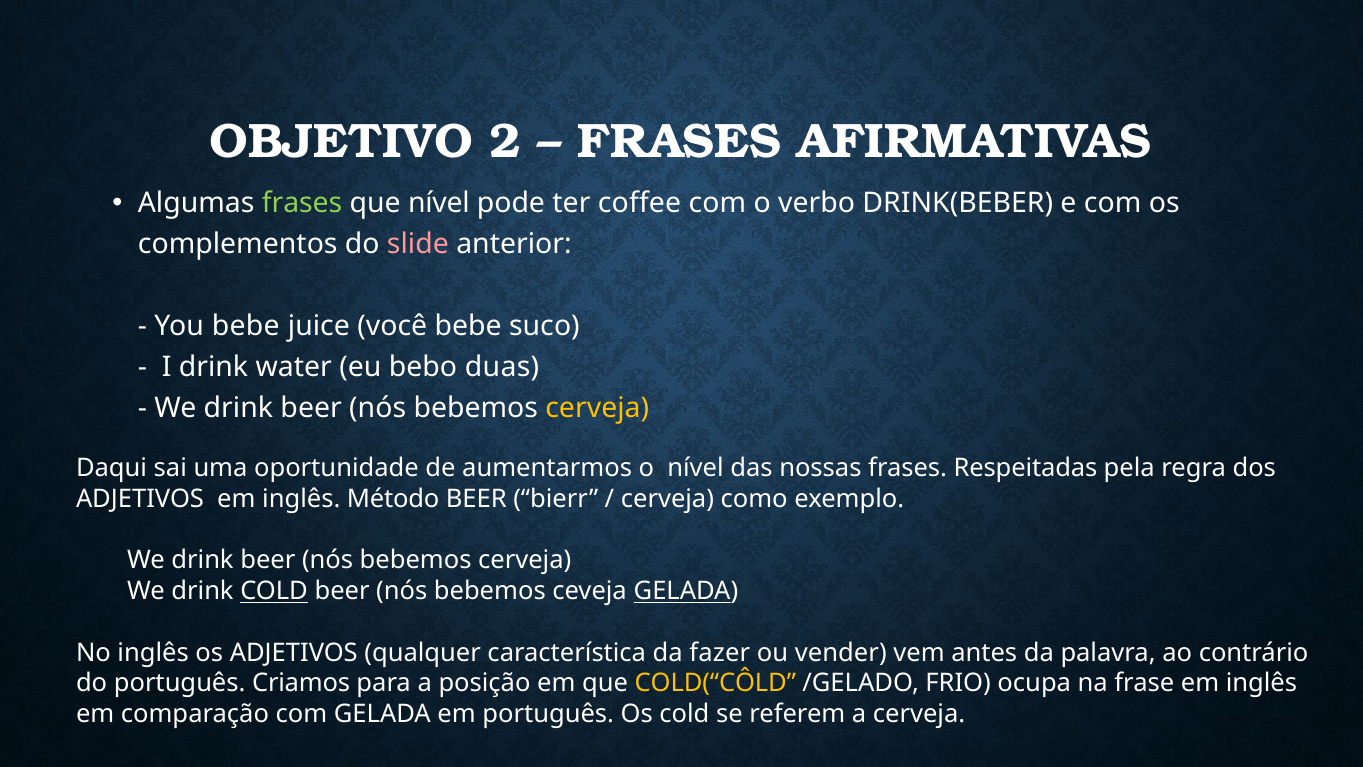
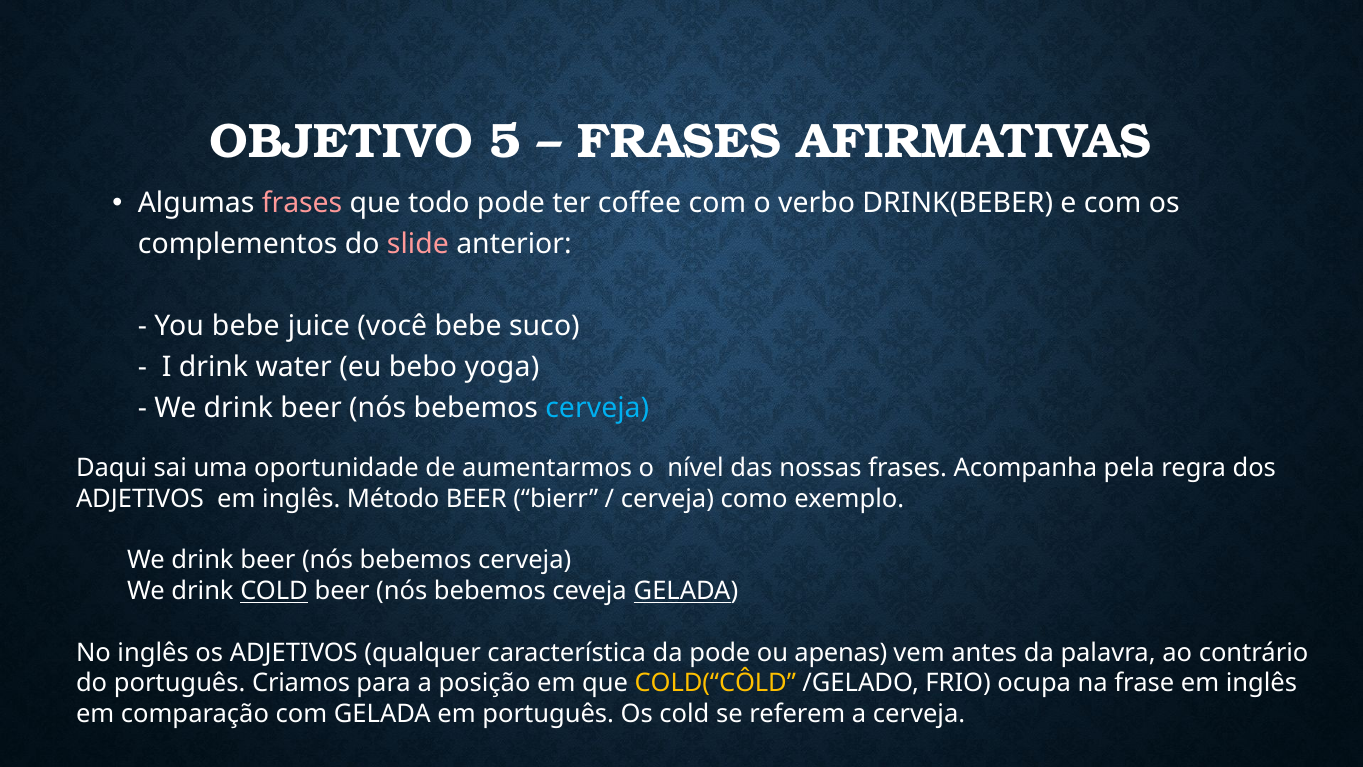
2: 2 -> 5
frases at (302, 204) colour: light green -> pink
que nível: nível -> todo
duas: duas -> yoga
cerveja at (597, 408) colour: yellow -> light blue
Respeitadas: Respeitadas -> Acompanha
da fazer: fazer -> pode
vender: vender -> apenas
